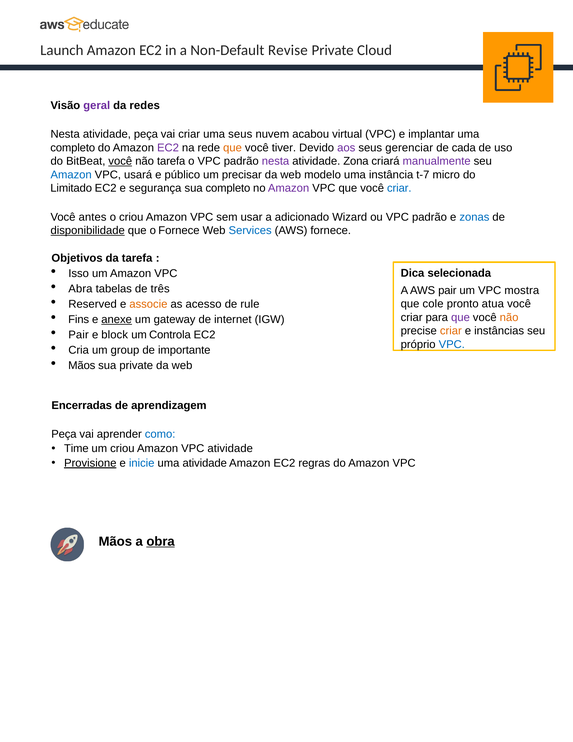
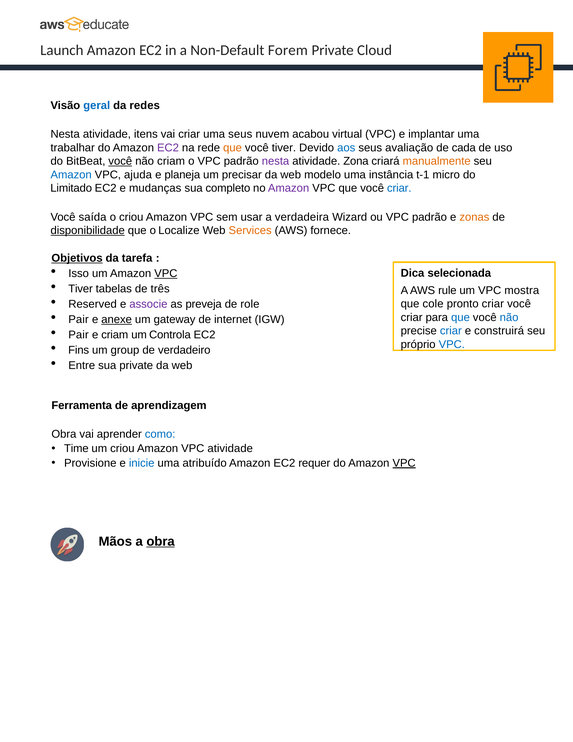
Revise: Revise -> Forem
geral colour: purple -> blue
atividade peça: peça -> itens
completo at (73, 148): completo -> trabalhar
aos colour: purple -> blue
gerenciar: gerenciar -> avaliação
não tarefa: tarefa -> criam
manualmente colour: purple -> orange
usará: usará -> ajuda
público: público -> planeja
t-7: t-7 -> t-1
segurança: segurança -> mudanças
antes: antes -> saída
adicionado: adicionado -> verdadeira
zonas colour: blue -> orange
o Fornece: Fornece -> Localize
Services colour: blue -> orange
Objetivos underline: none -> present
VPC at (166, 273) underline: none -> present
Abra at (80, 289): Abra -> Tiver
AWS pair: pair -> rule
associe colour: orange -> purple
acesso: acesso -> preveja
rule: rule -> role
pronto atua: atua -> criar
que at (460, 317) colour: purple -> blue
não at (509, 317) colour: orange -> blue
Fins at (79, 319): Fins -> Pair
criar at (451, 331) colour: orange -> blue
instâncias: instâncias -> construirá
e block: block -> criam
Cria: Cria -> Fins
importante: importante -> verdadeiro
Mãos at (82, 365): Mãos -> Entre
Encerradas: Encerradas -> Ferramenta
Peça at (64, 434): Peça -> Obra
Provisione underline: present -> none
uma atividade: atividade -> atribuído
regras: regras -> requer
VPC at (404, 463) underline: none -> present
